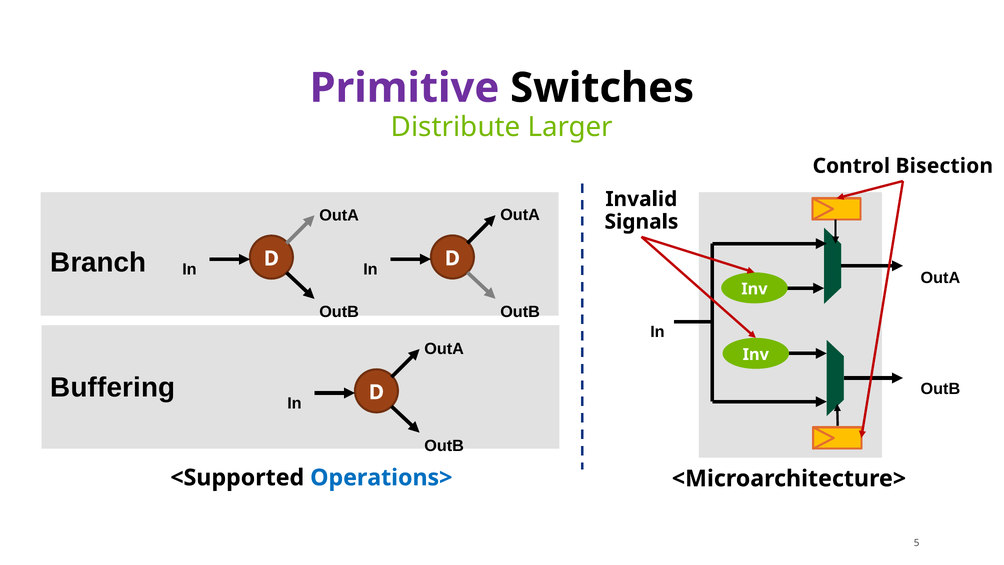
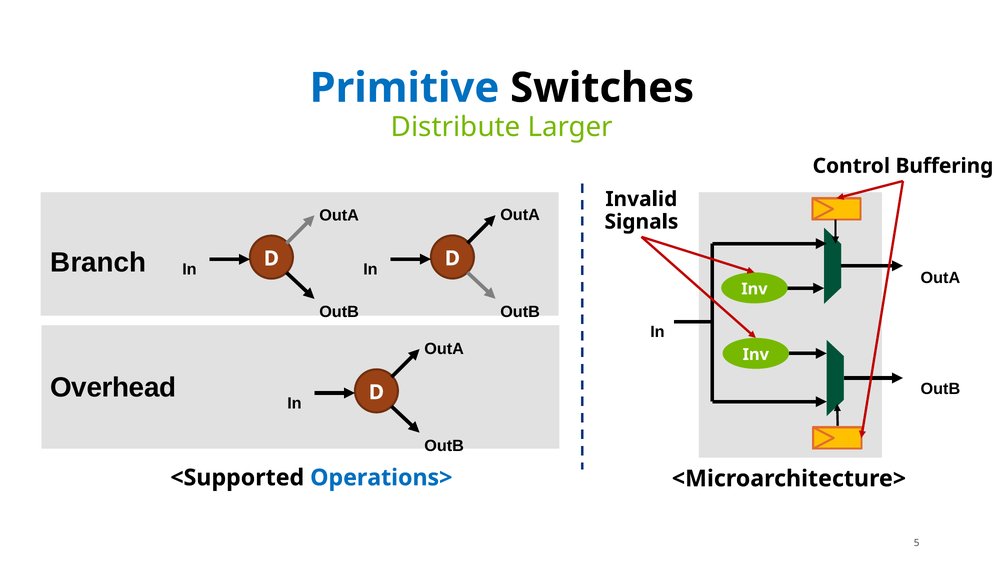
Primitive colour: purple -> blue
Bisection: Bisection -> Buffering
Buffering: Buffering -> Overhead
